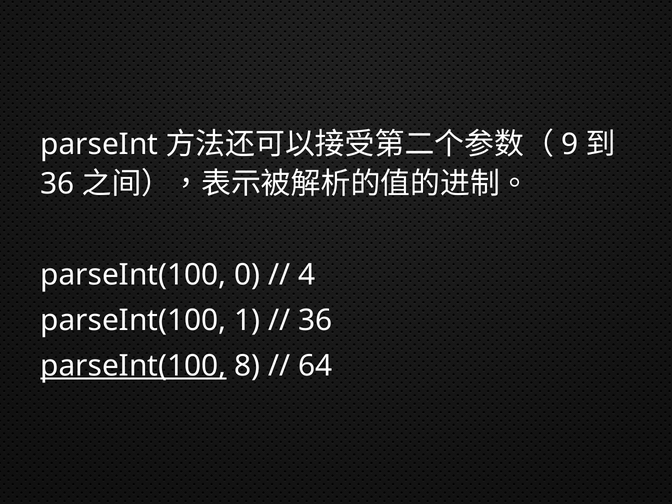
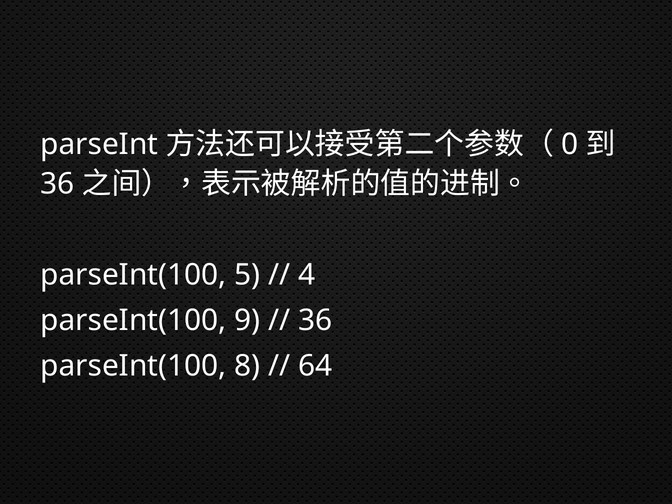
9: 9 -> 0
0: 0 -> 5
1: 1 -> 9
parseInt(100 at (133, 366) underline: present -> none
